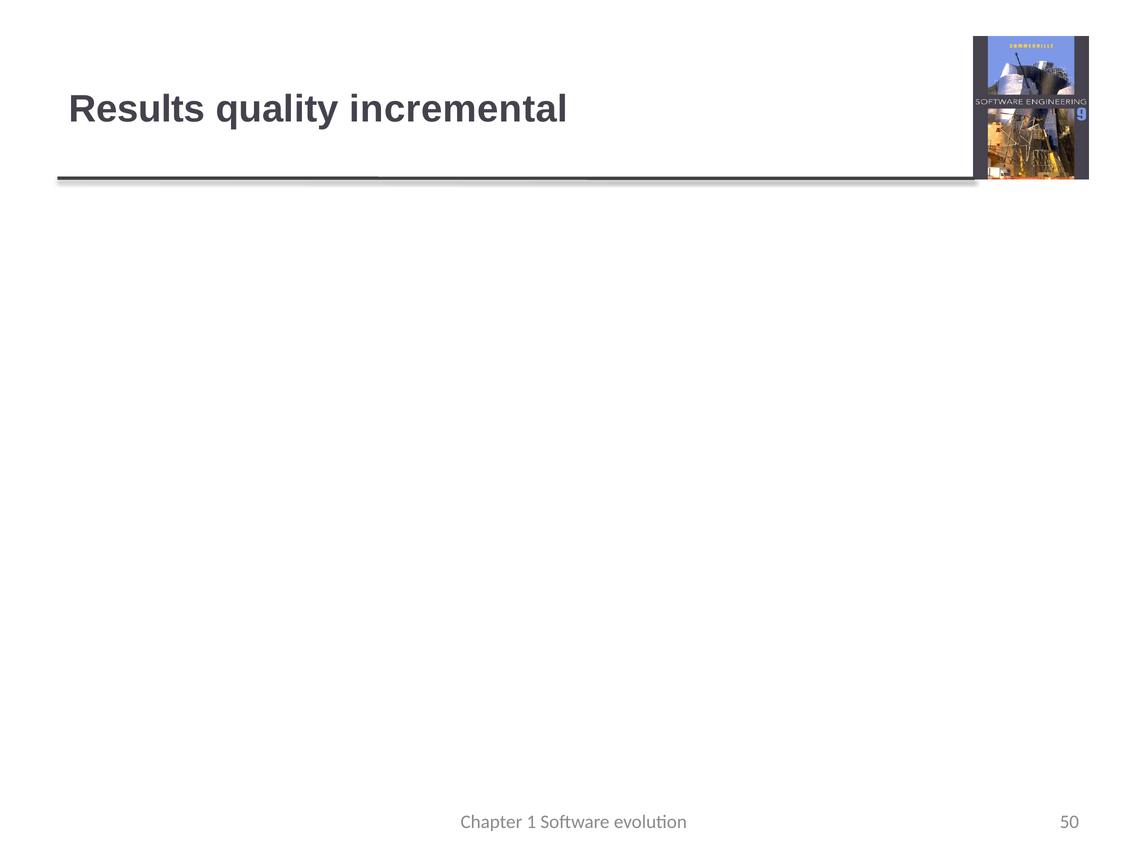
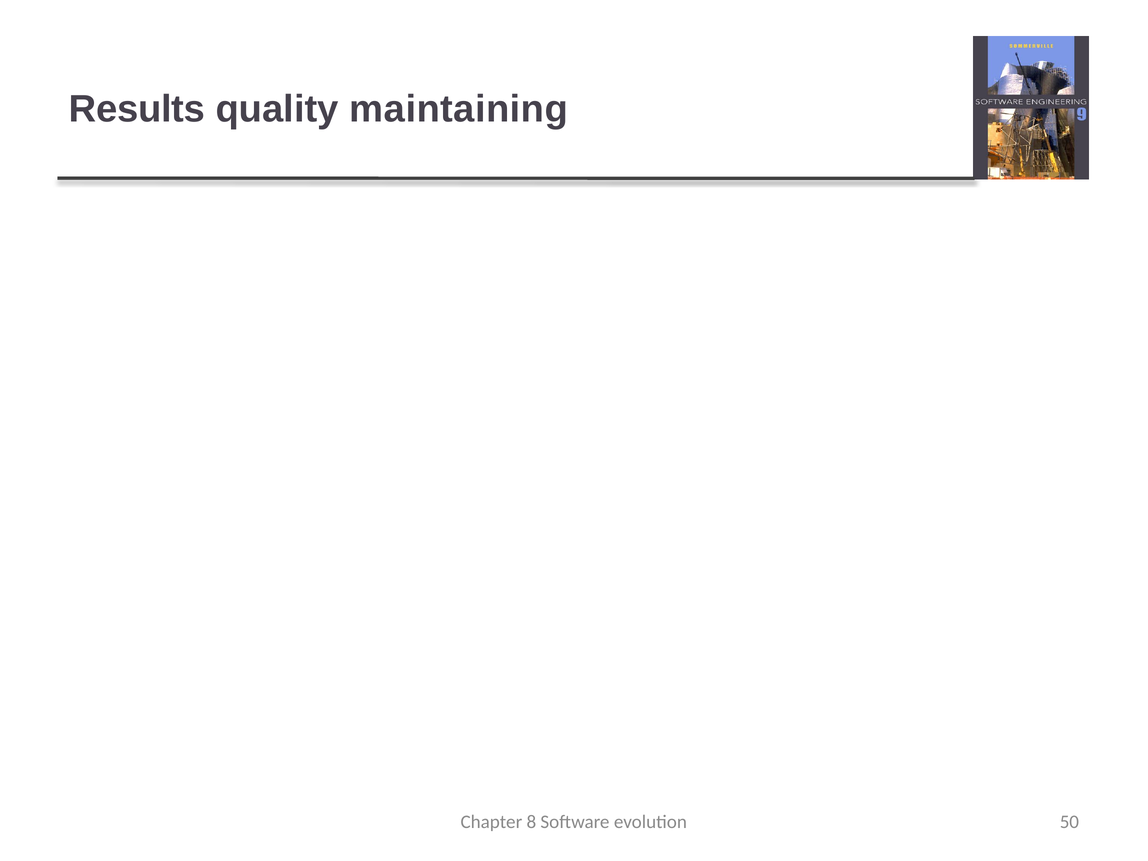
incremental: incremental -> maintaining
1: 1 -> 8
